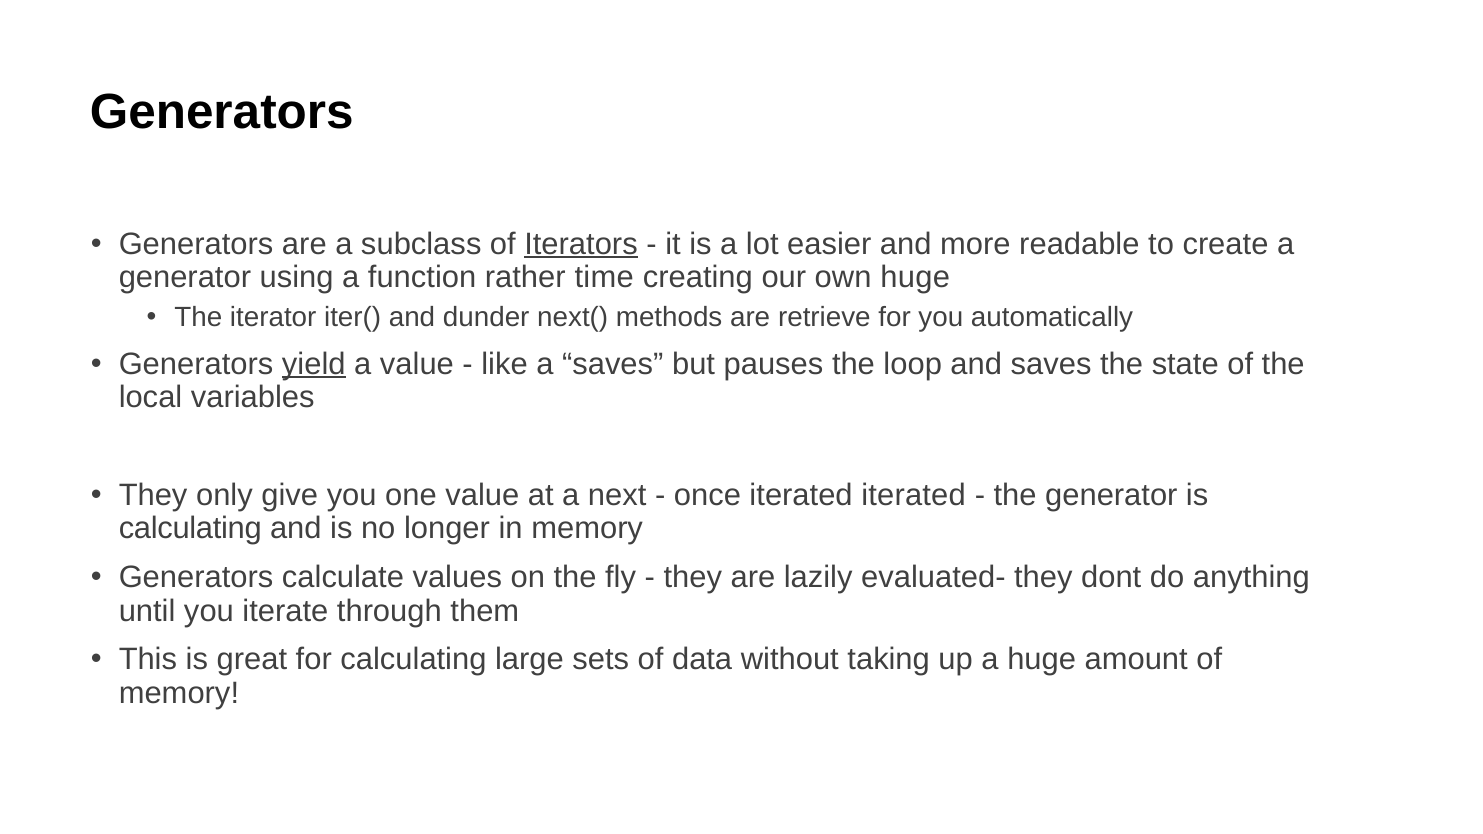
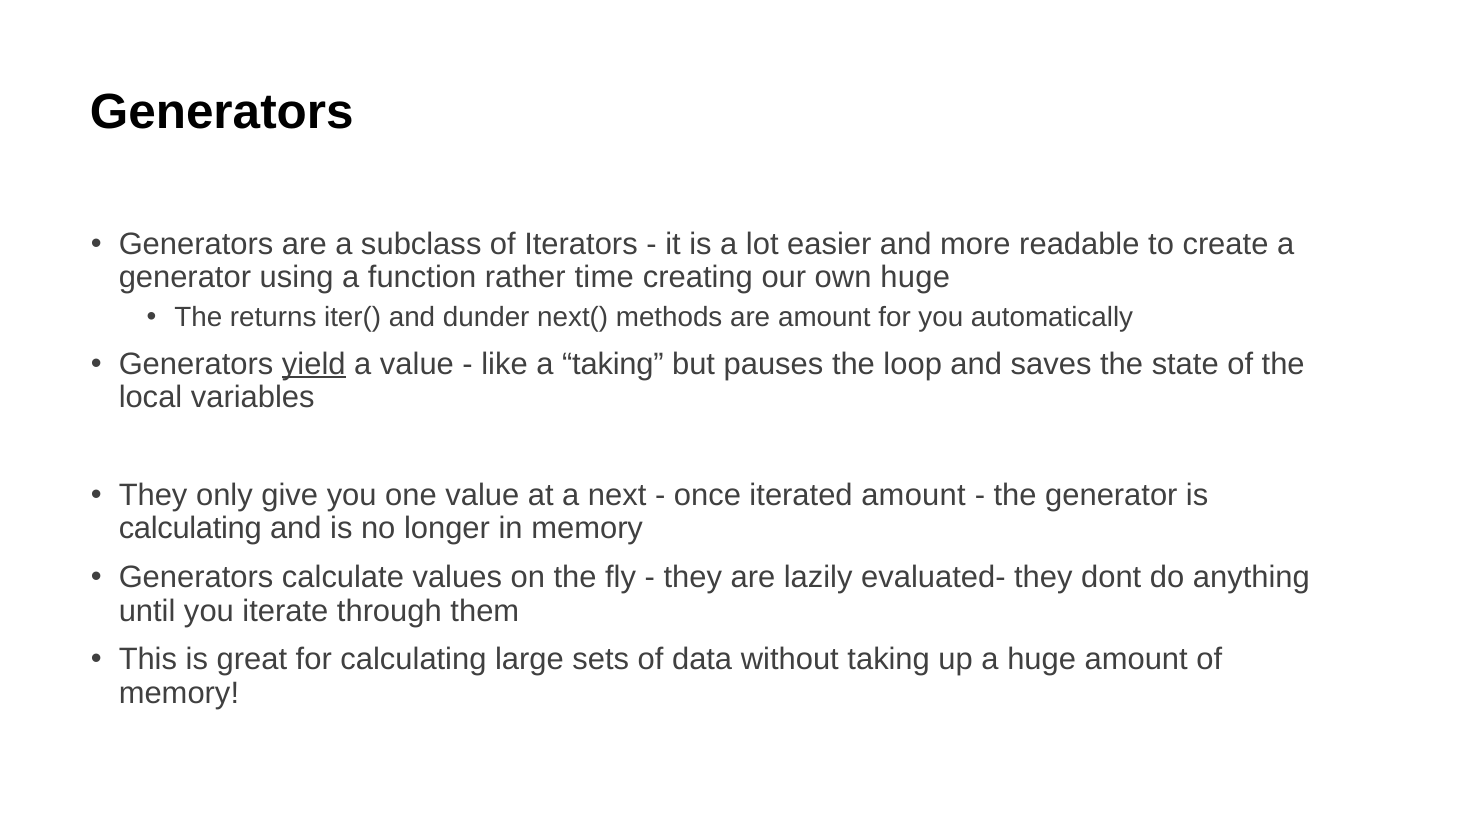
Iterators underline: present -> none
iterator: iterator -> returns
are retrieve: retrieve -> amount
a saves: saves -> taking
iterated iterated: iterated -> amount
